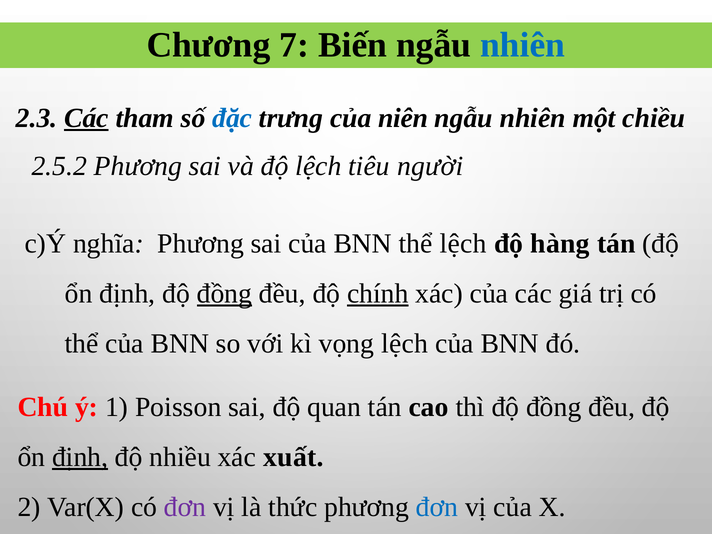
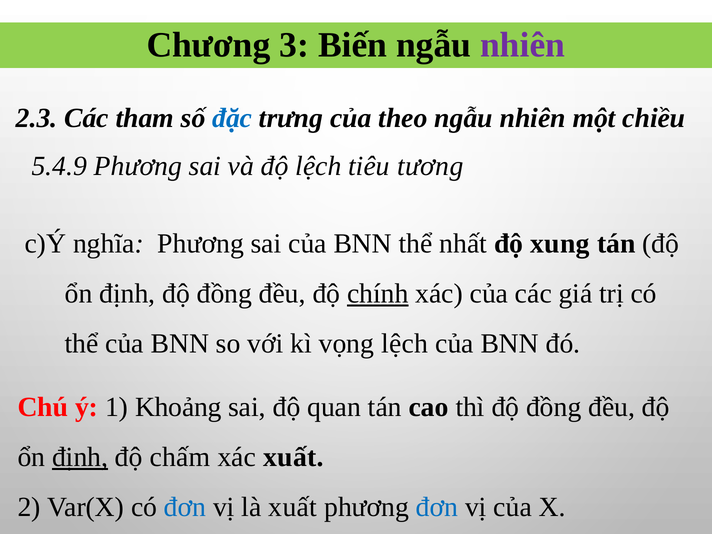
7: 7 -> 3
nhiên at (523, 45) colour: blue -> purple
Các at (86, 118) underline: present -> none
niên: niên -> theo
2.5.2: 2.5.2 -> 5.4.9
người: người -> tương
thể lệch: lệch -> nhất
hàng: hàng -> xung
đồng at (224, 294) underline: present -> none
Poisson: Poisson -> Khoảng
nhiều: nhiều -> chấm
đơn at (185, 507) colour: purple -> blue
là thức: thức -> xuất
